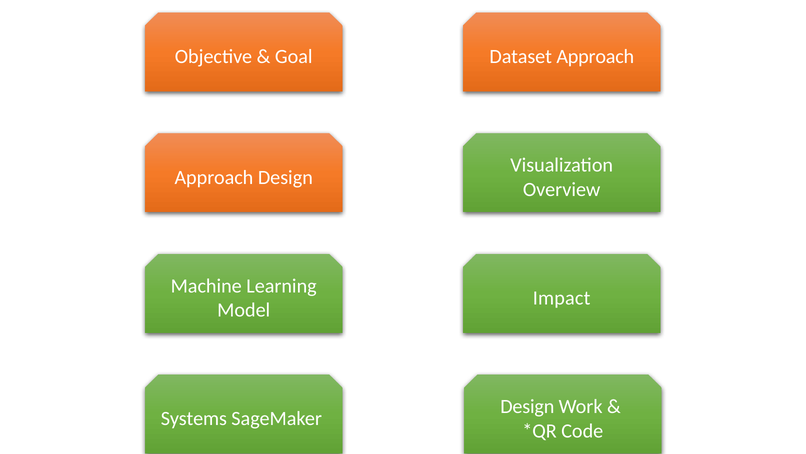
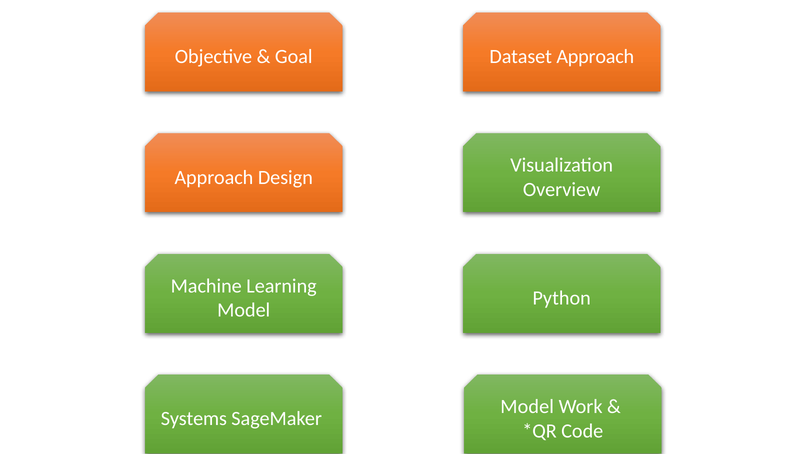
Impact: Impact -> Python
Design at (527, 406): Design -> Model
